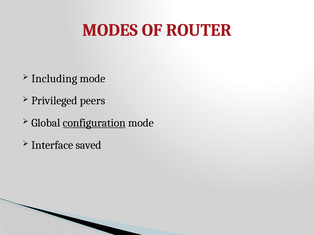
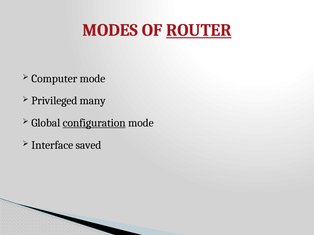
ROUTER underline: none -> present
Including: Including -> Computer
peers: peers -> many
